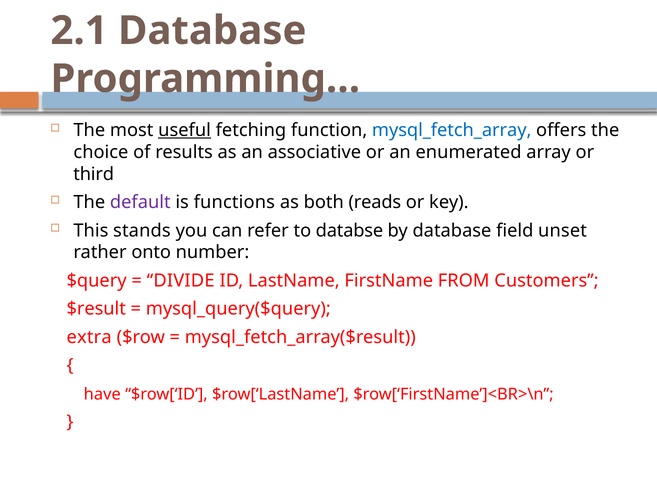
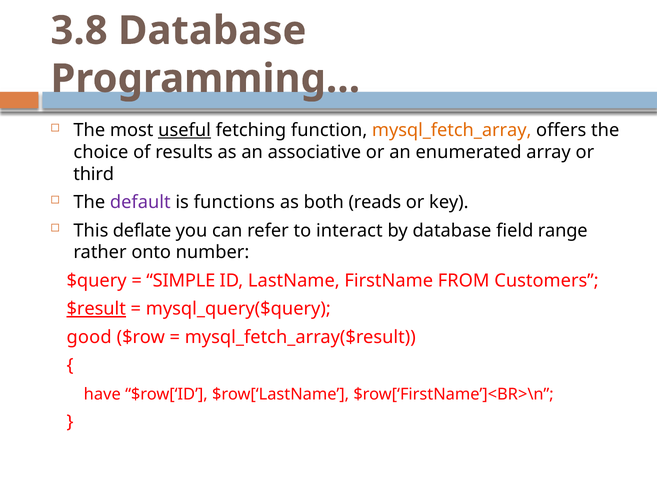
2.1: 2.1 -> 3.8
mysql_fetch_array colour: blue -> orange
stands: stands -> deflate
databse: databse -> interact
unset: unset -> range
DIVIDE: DIVIDE -> SIMPLE
$result underline: none -> present
extra: extra -> good
